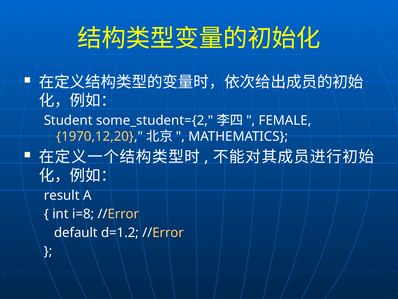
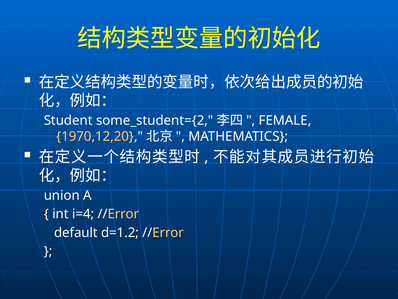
result: result -> union
i=8: i=8 -> i=4
